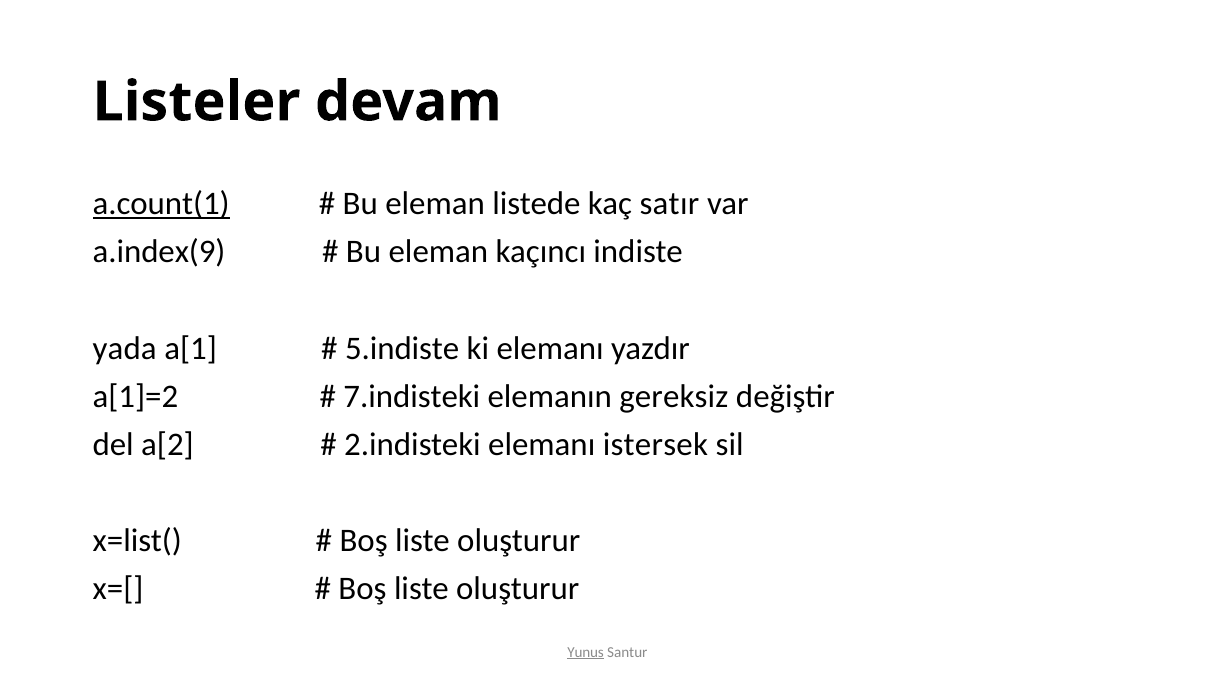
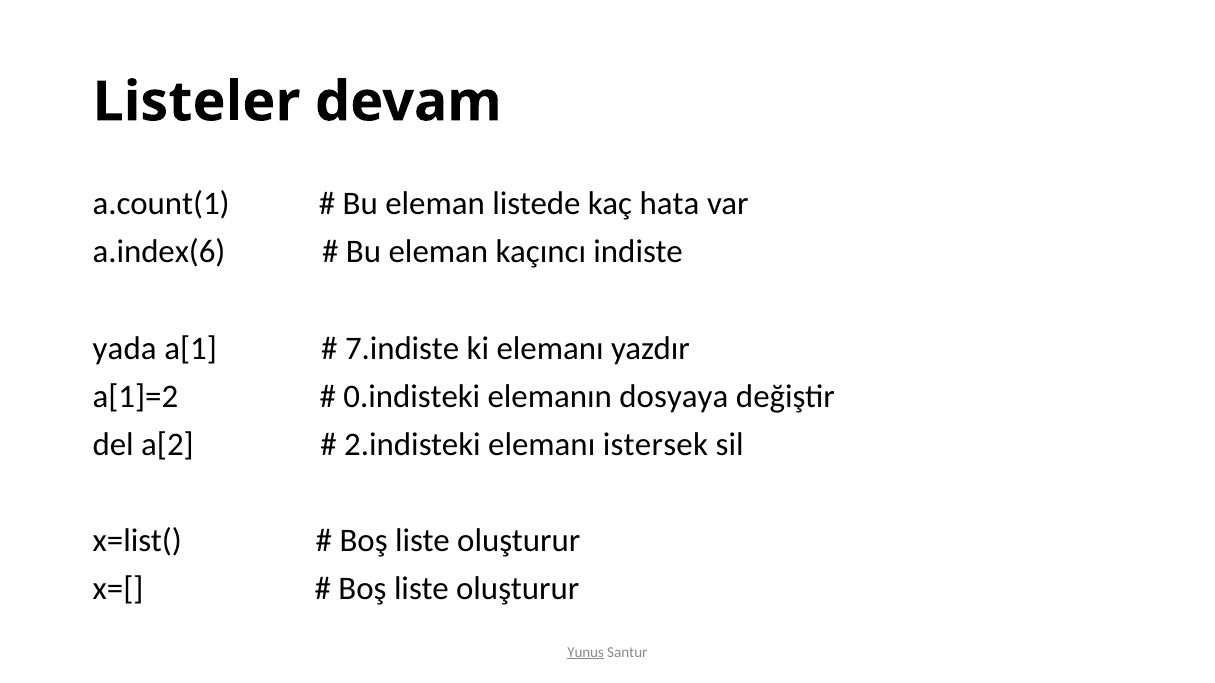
a.count(1 underline: present -> none
satır: satır -> hata
a.index(9: a.index(9 -> a.index(6
5.indiste: 5.indiste -> 7.indiste
7.indisteki: 7.indisteki -> 0.indisteki
gereksiz: gereksiz -> dosyaya
